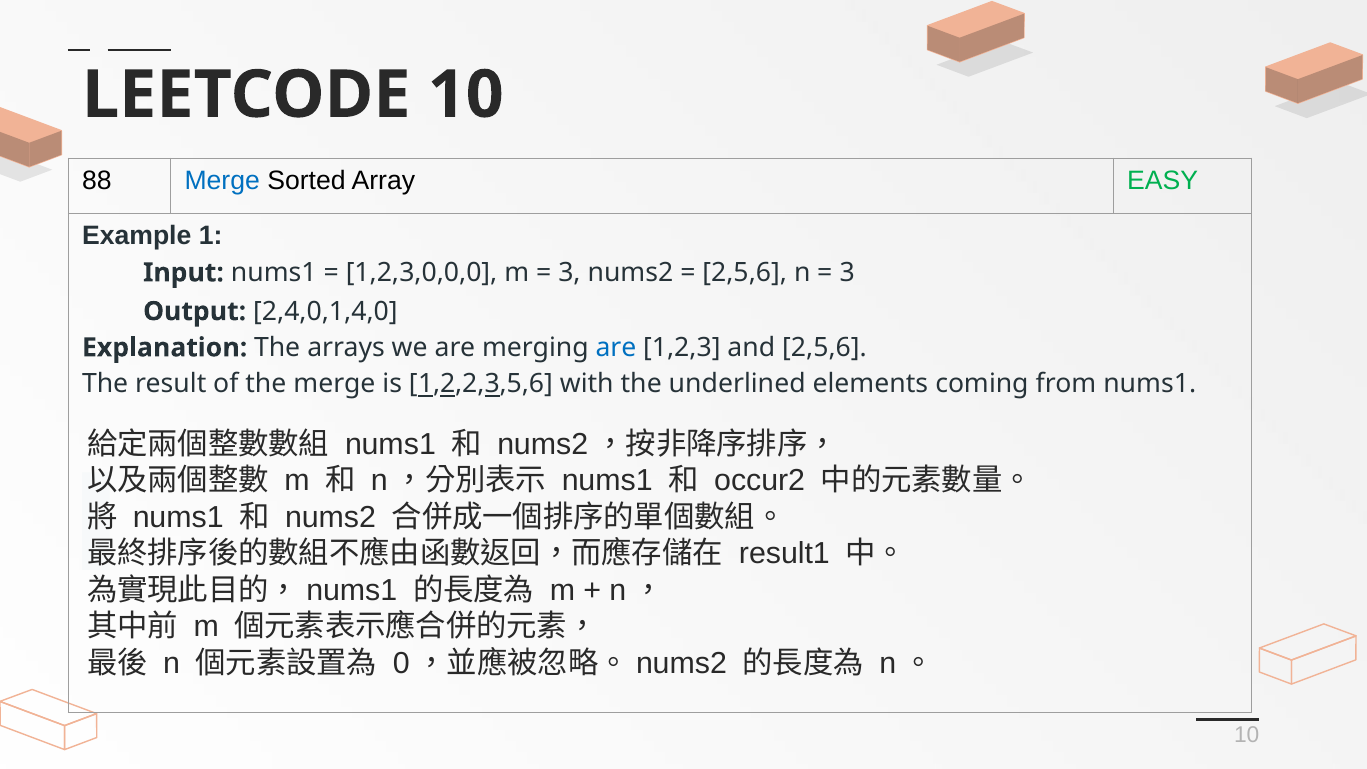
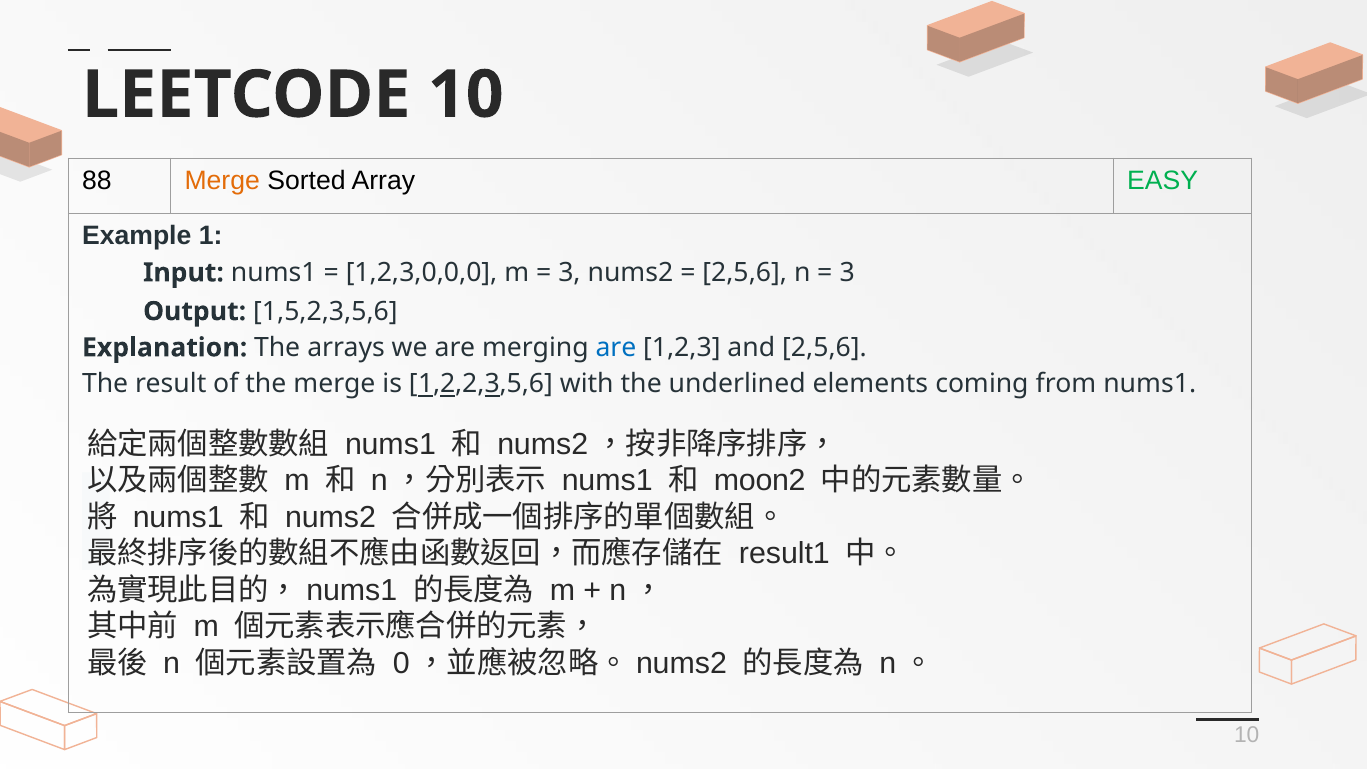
Merge at (222, 181) colour: blue -> orange
2,4,0,1,4,0: 2,4,0,1,4,0 -> 1,5,2,3,5,6
occur2: occur2 -> moon2
